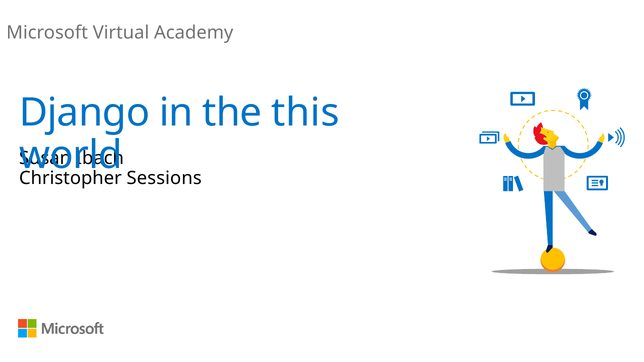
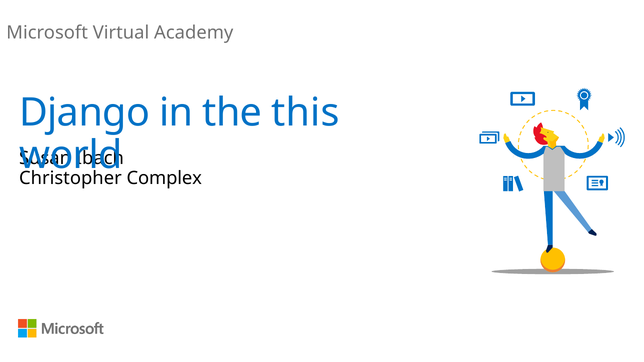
Sessions: Sessions -> Complex
